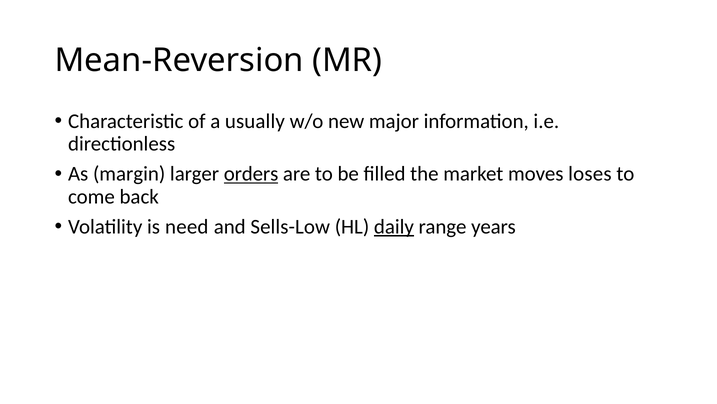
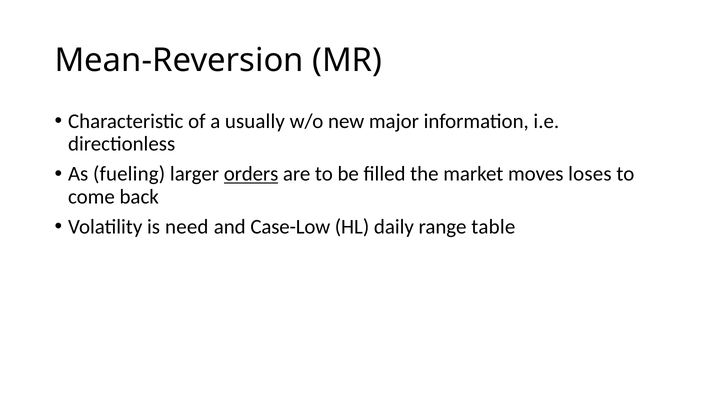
margin: margin -> fueling
Sells-Low: Sells-Low -> Case-Low
daily underline: present -> none
years: years -> table
